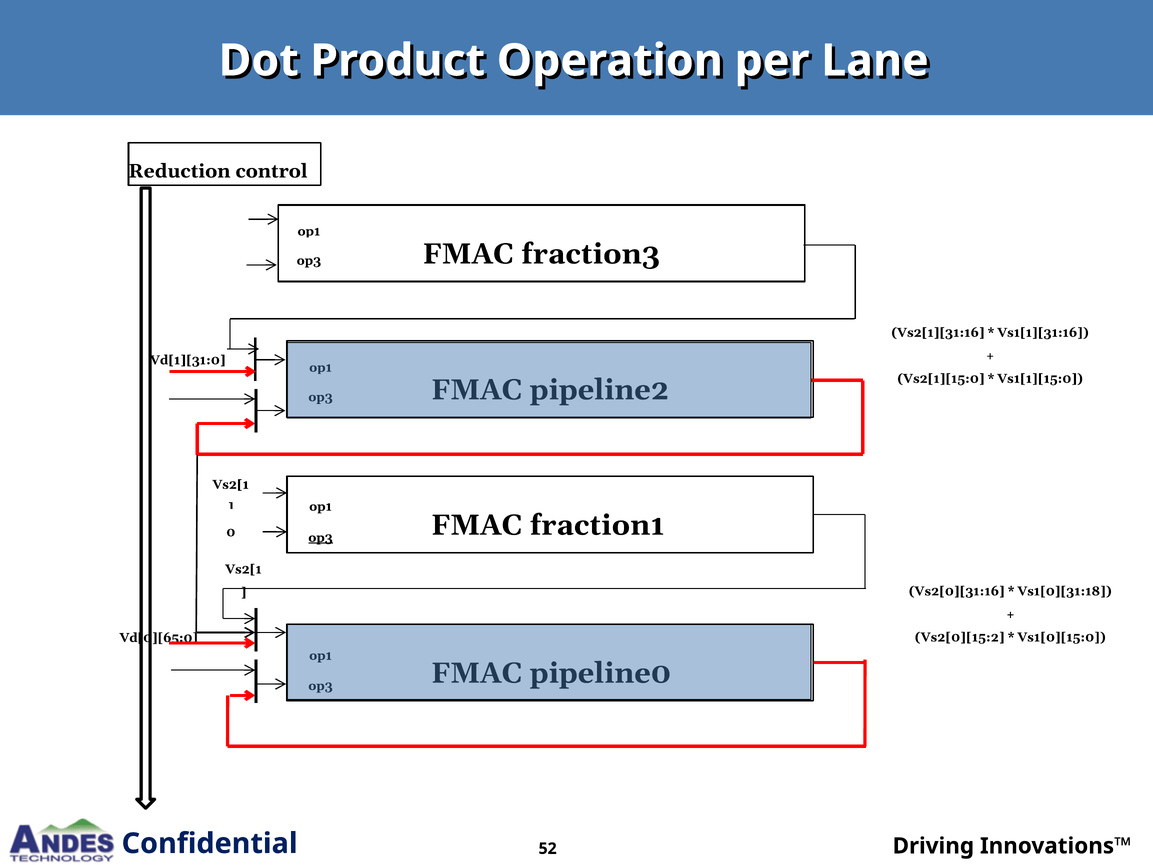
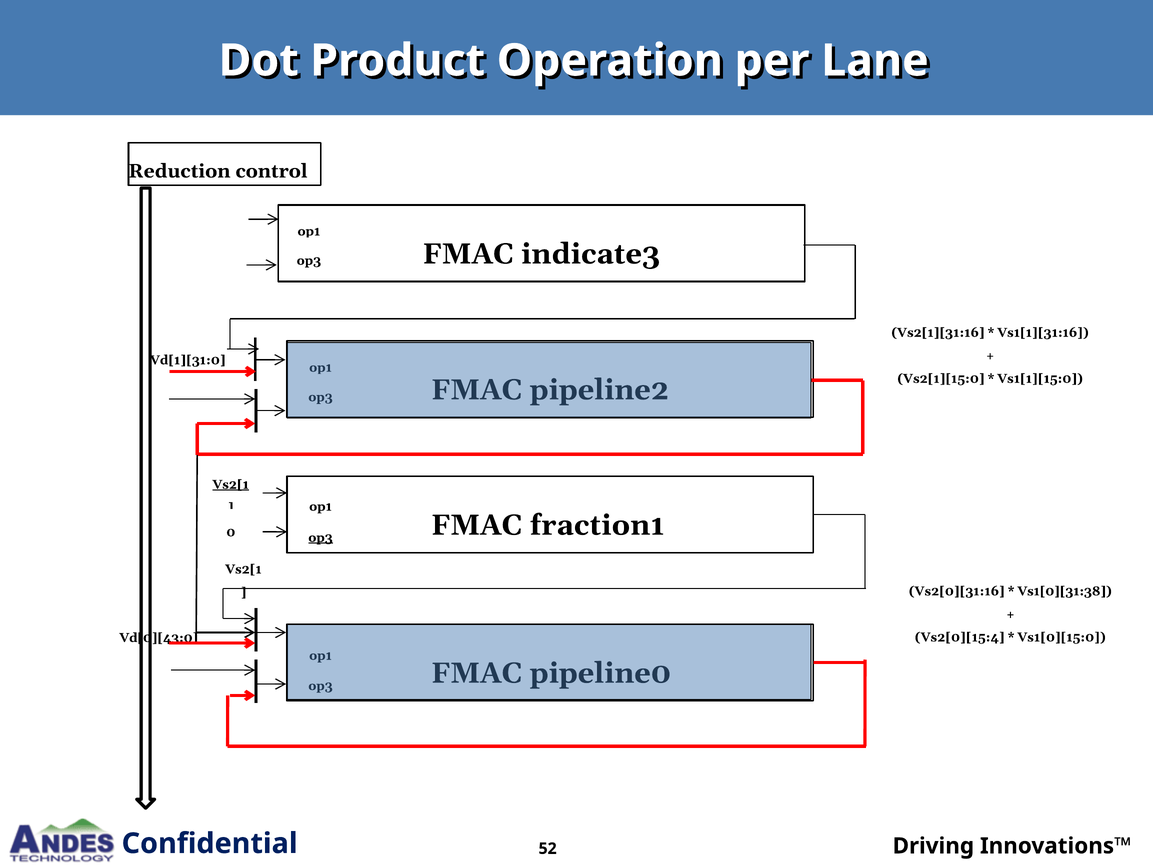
fraction3: fraction3 -> indicate3
Vs2[1 at (231, 484) underline: none -> present
Vs1[0][31:18: Vs1[0][31:18 -> Vs1[0][31:38
Vs2[0][15:2: Vs2[0][15:2 -> Vs2[0][15:4
Vd[0][65:0: Vd[0][65:0 -> Vd[0][43:0
